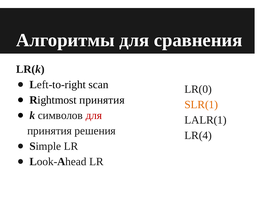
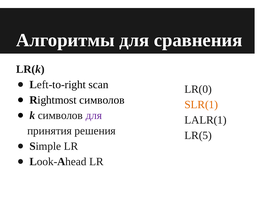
Rightmost принятия: принятия -> символов
для at (94, 115) colour: red -> purple
LR(4: LR(4 -> LR(5
